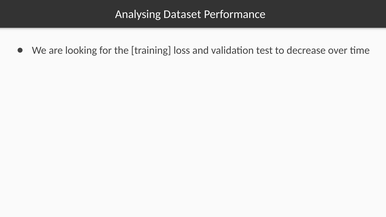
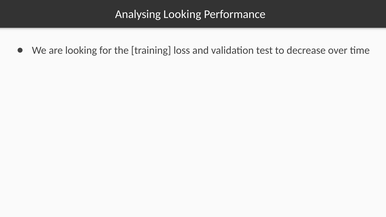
Analysing Dataset: Dataset -> Looking
